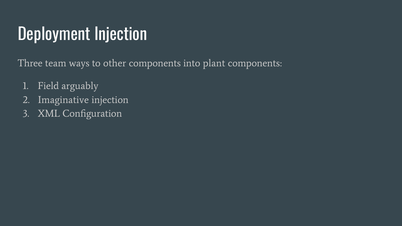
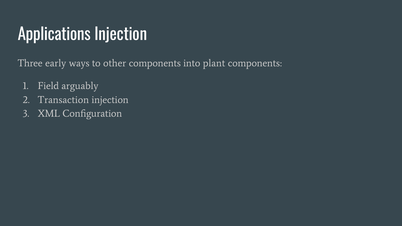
Deployment: Deployment -> Applications
team: team -> early
Imaginative: Imaginative -> Transaction
